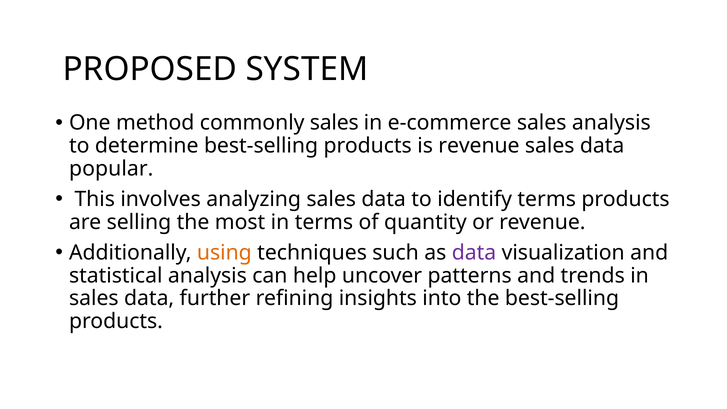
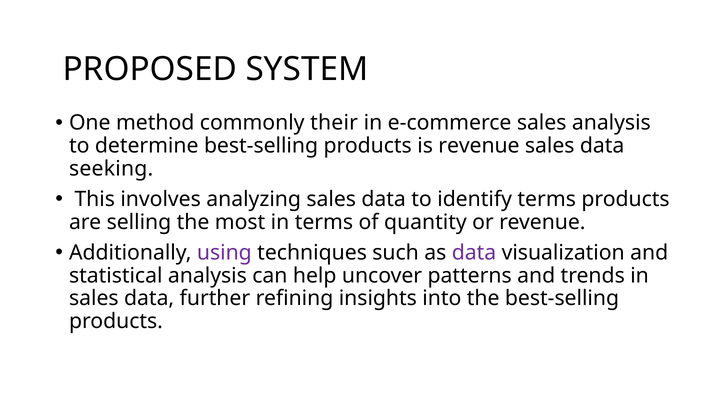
commonly sales: sales -> their
popular: popular -> seeking
using colour: orange -> purple
